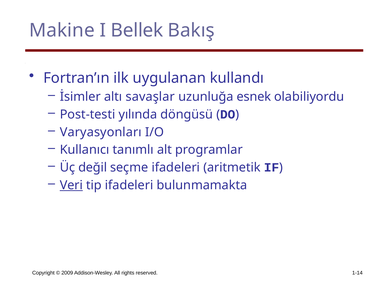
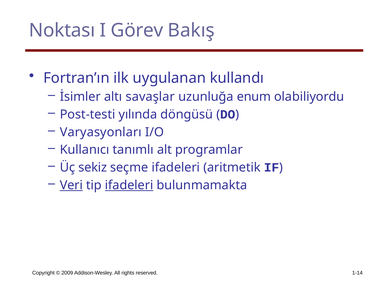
Makine: Makine -> Noktası
Bellek: Bellek -> Görev
esnek: esnek -> enum
değil: değil -> sekiz
ifadeleri at (129, 185) underline: none -> present
